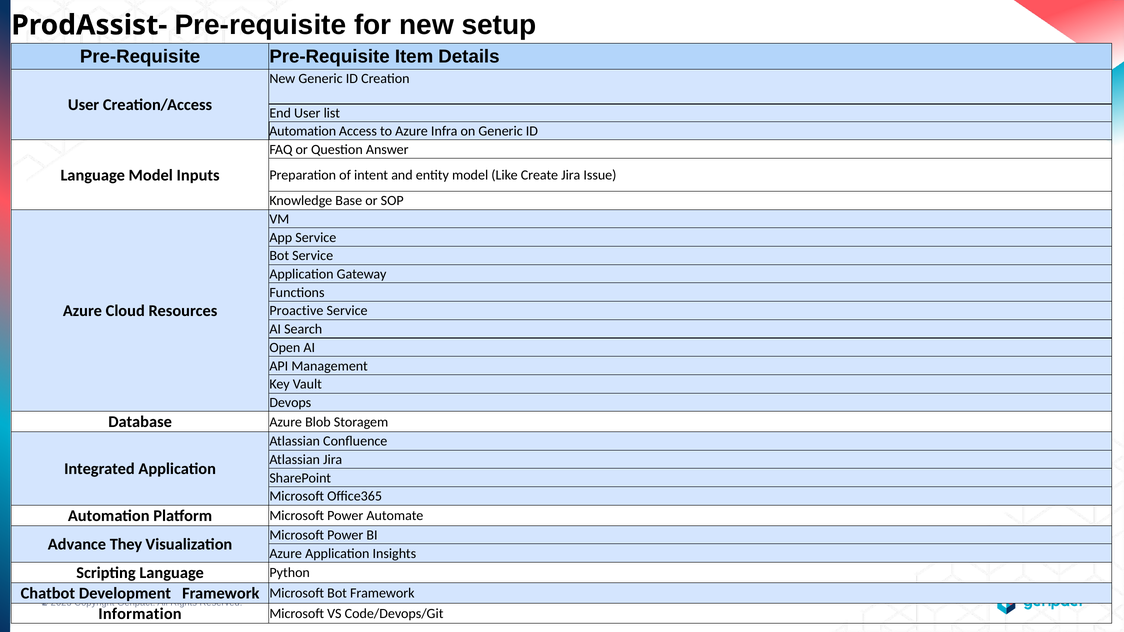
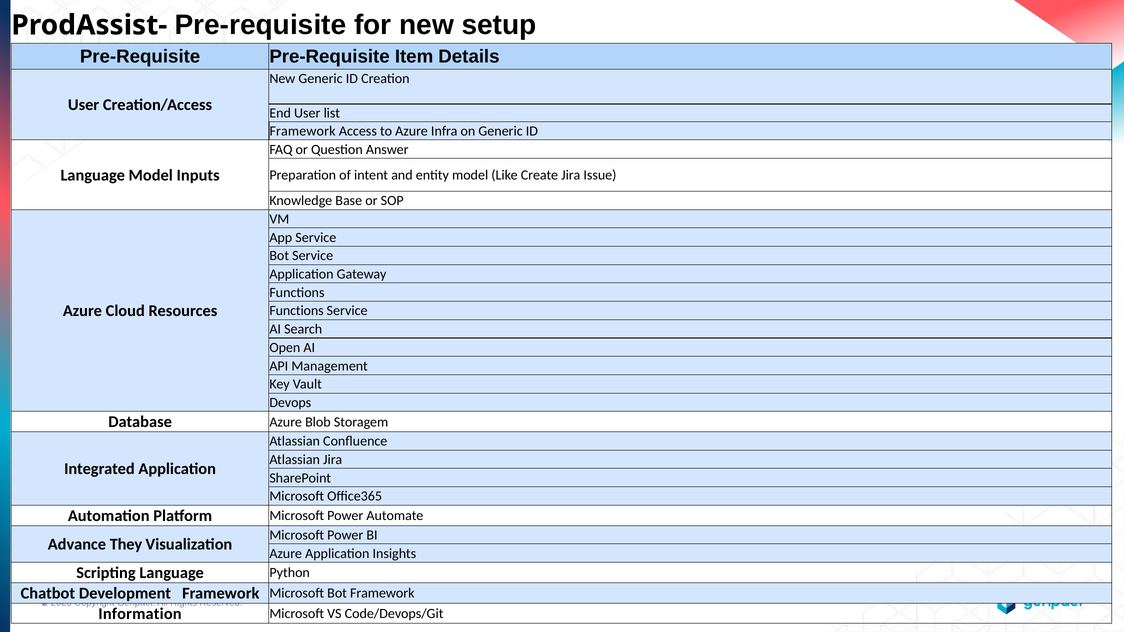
Automation at (303, 131): Automation -> Framework
Proactive at (296, 311): Proactive -> Functions
